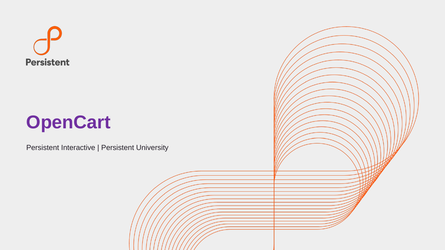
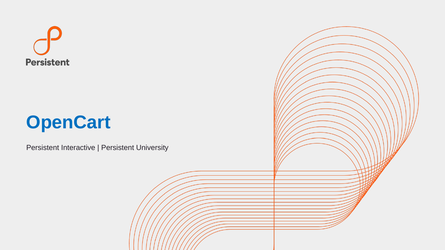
OpenCart colour: purple -> blue
